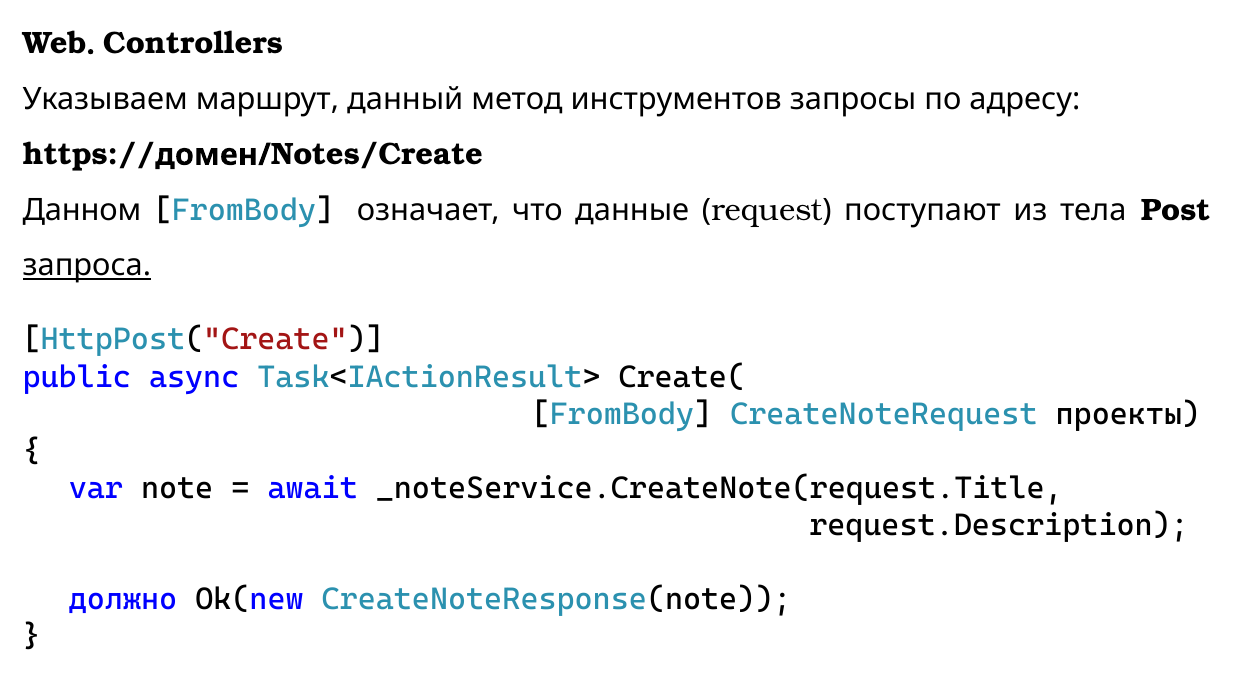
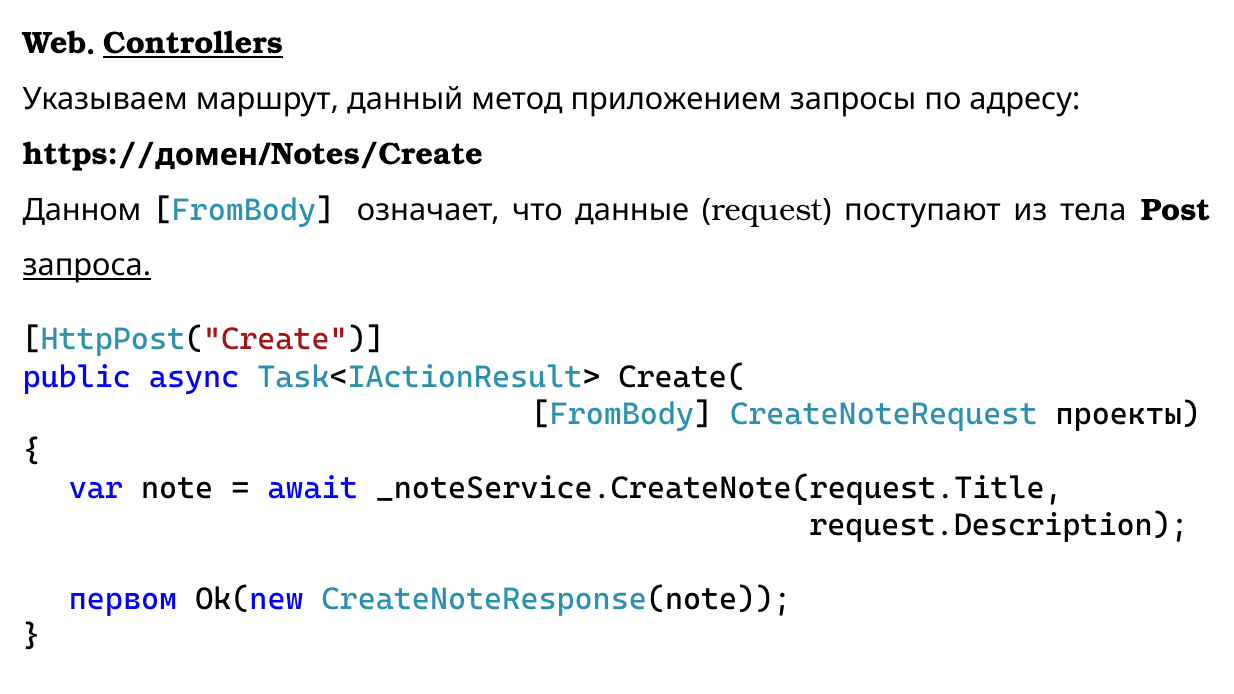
Controllers underline: none -> present
инструментов: инструментов -> приложением
должно: должно -> первом
